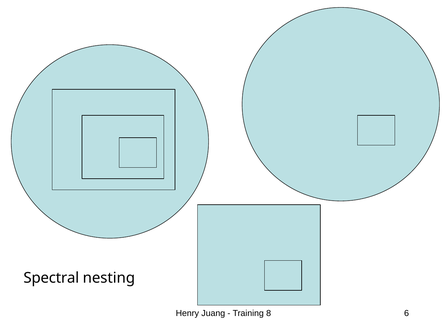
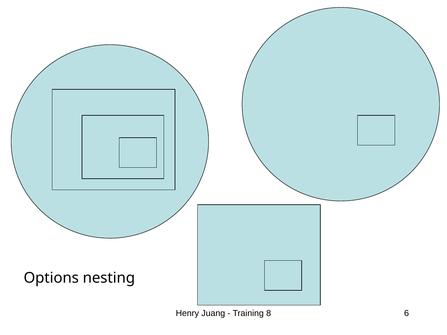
Spectral: Spectral -> Options
